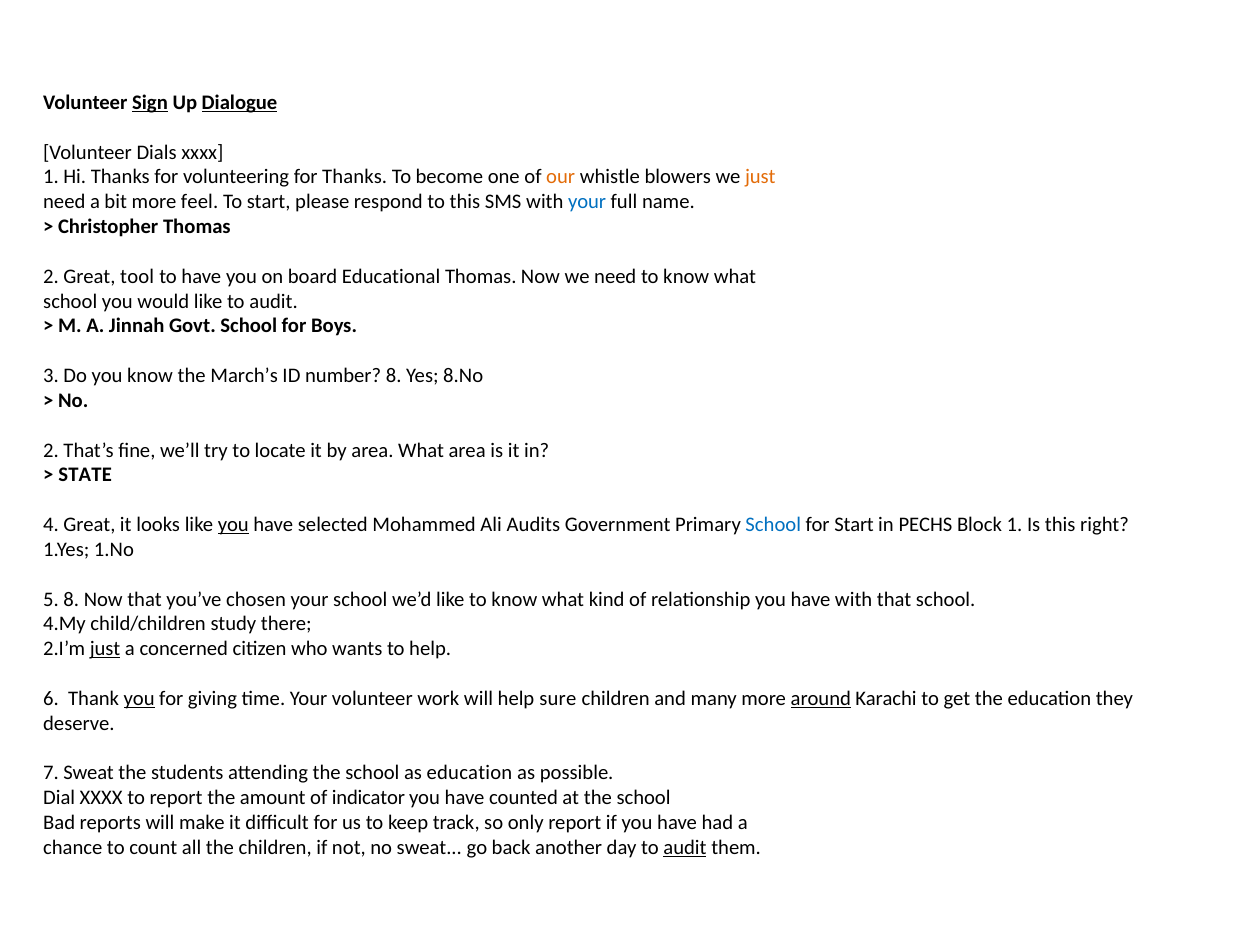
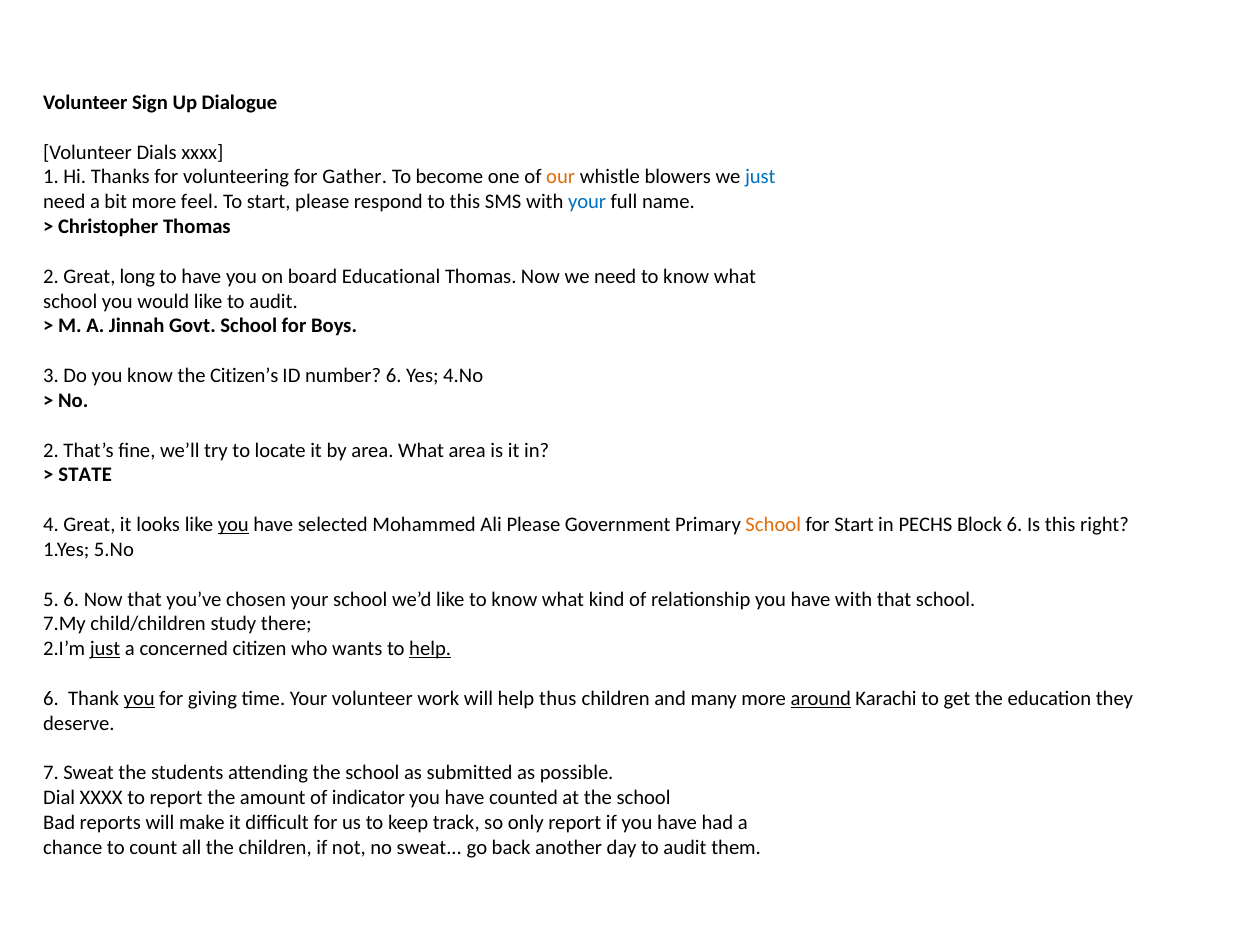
Sign underline: present -> none
Dialogue underline: present -> none
for Thanks: Thanks -> Gather
just at (760, 177) colour: orange -> blue
tool: tool -> long
March’s: March’s -> Citizen’s
number 8: 8 -> 6
8.No: 8.No -> 4.No
Ali Audits: Audits -> Please
School at (773, 525) colour: blue -> orange
Block 1: 1 -> 6
1.No: 1.No -> 5.No
5 8: 8 -> 6
4.My: 4.My -> 7.My
help at (430, 649) underline: none -> present
sure: sure -> thus
as education: education -> submitted
audit at (685, 847) underline: present -> none
